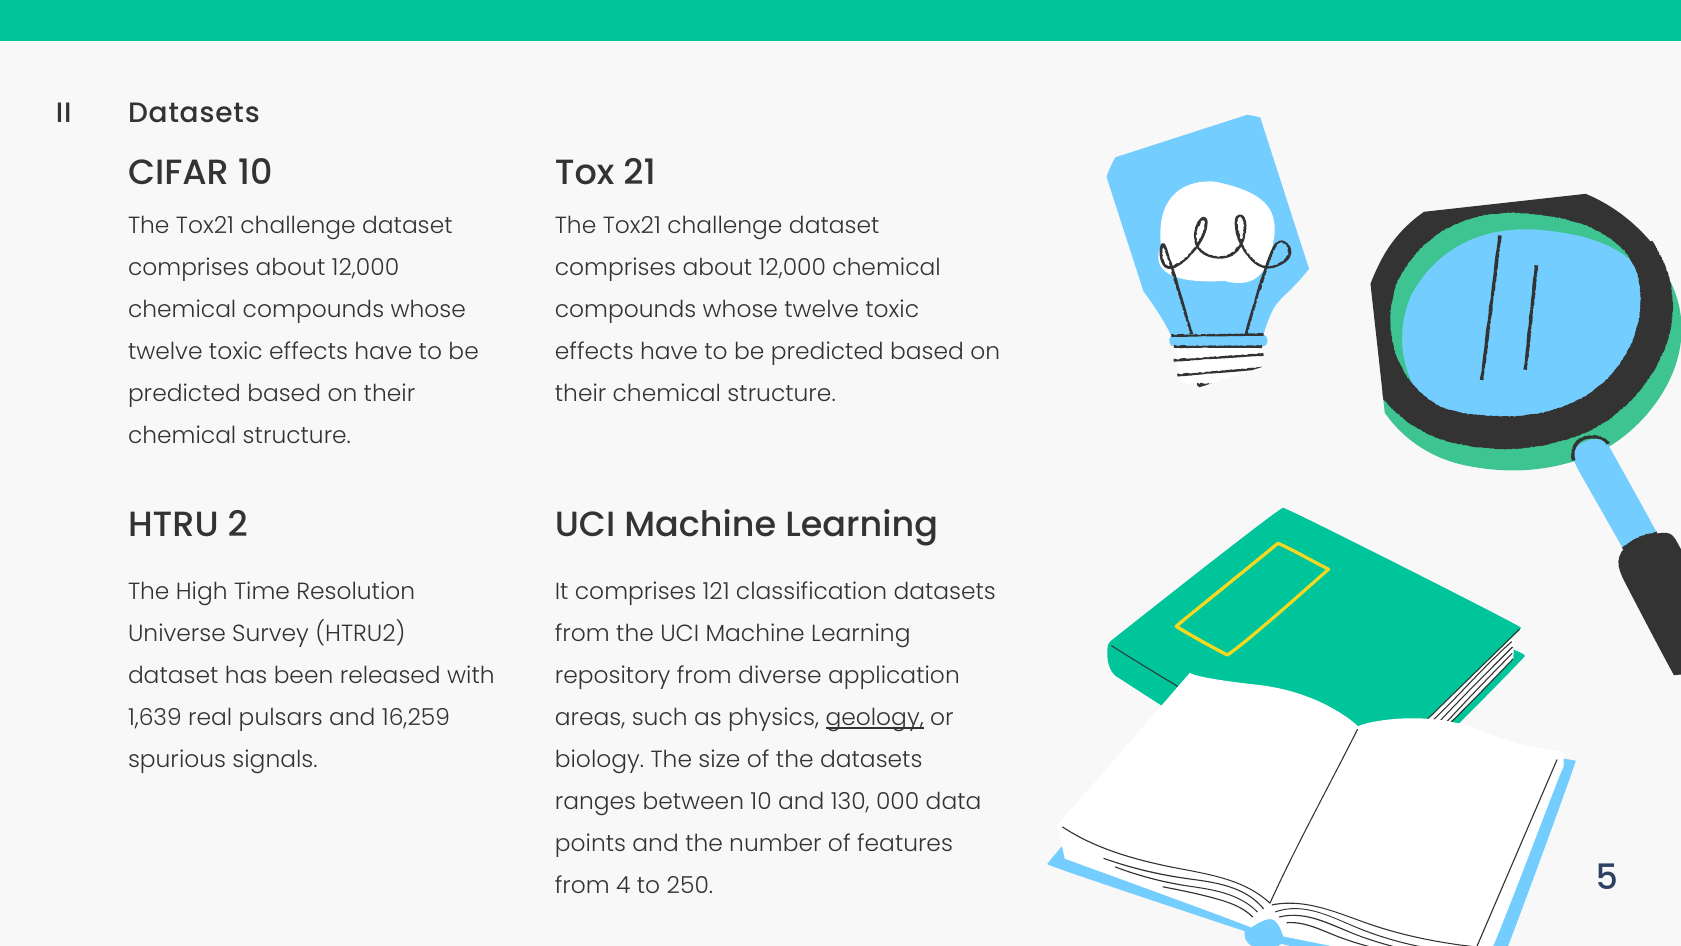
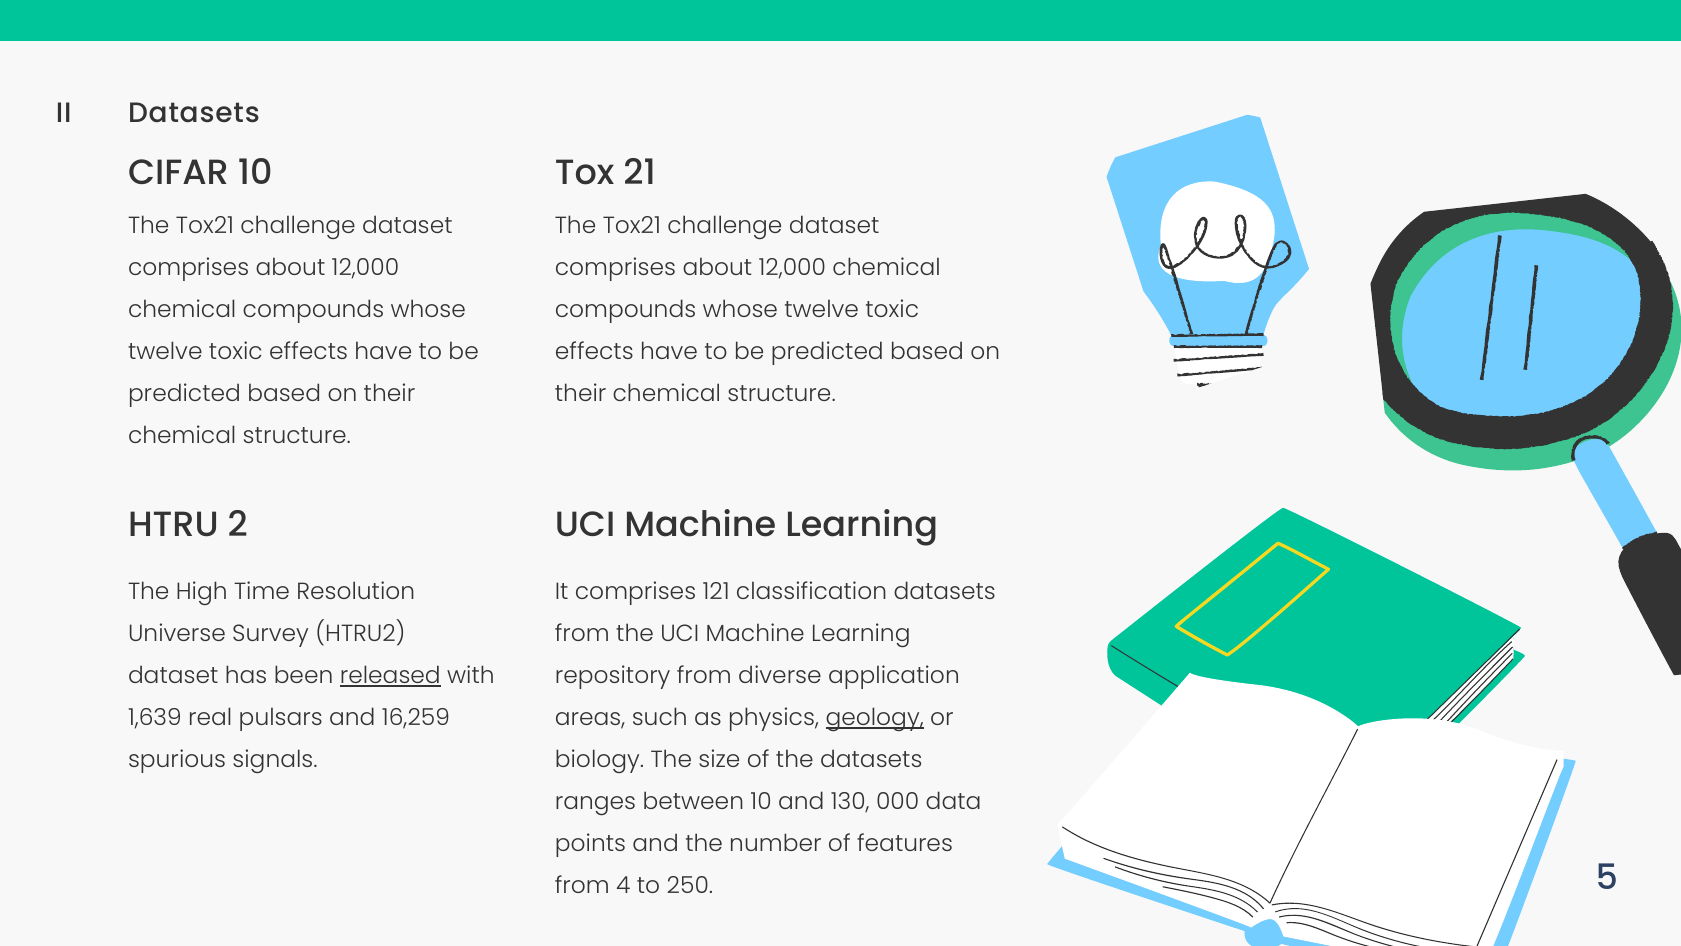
released underline: none -> present
